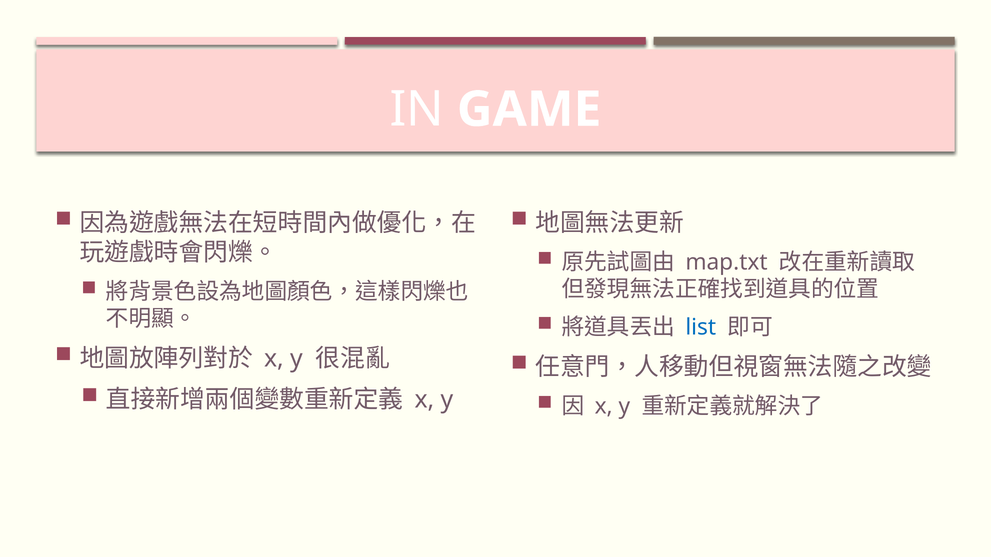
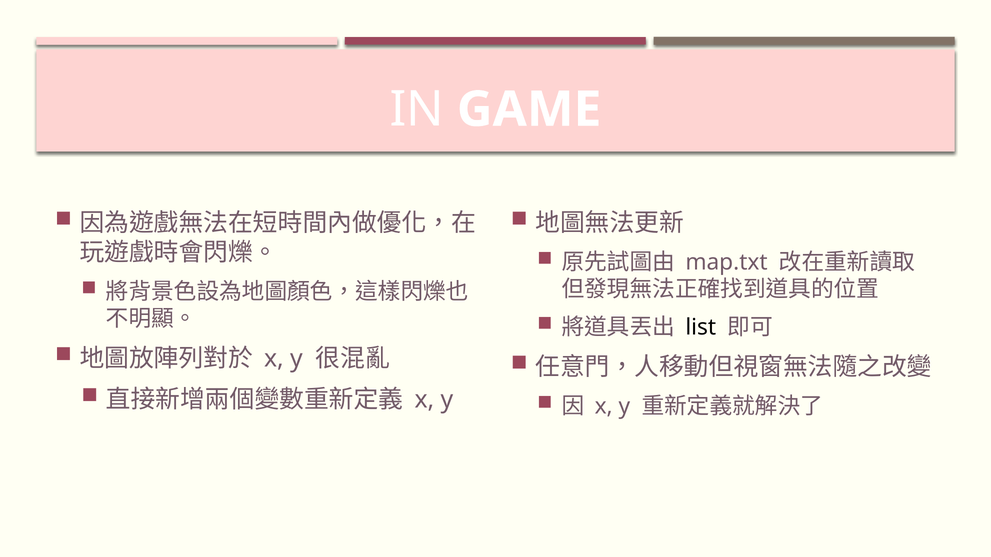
list colour: blue -> black
